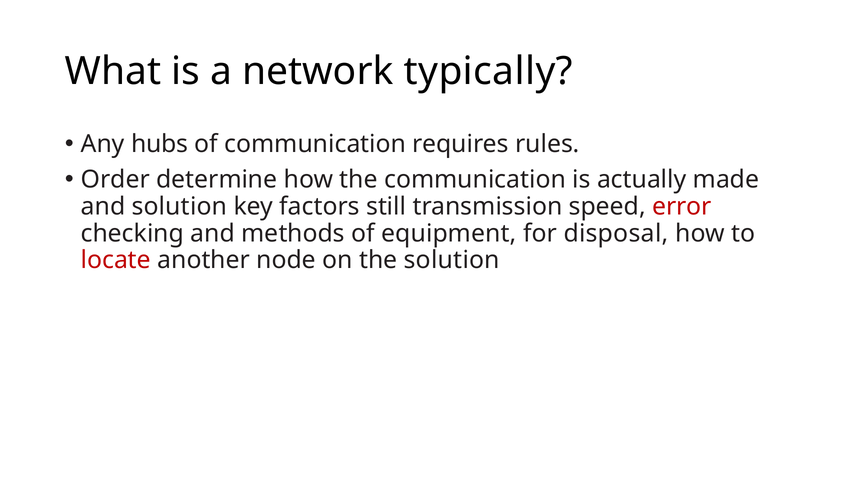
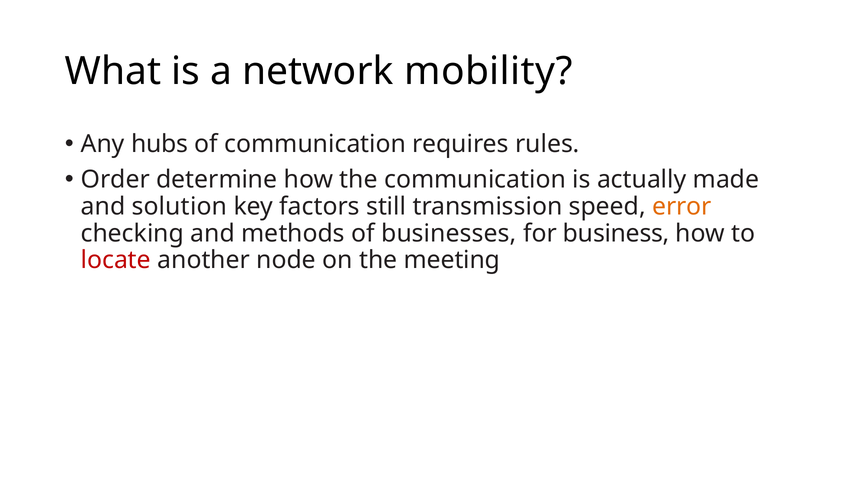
typically: typically -> mobility
error colour: red -> orange
equipment: equipment -> businesses
disposal: disposal -> business
the solution: solution -> meeting
